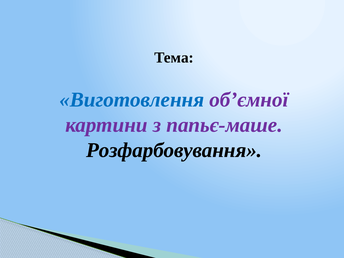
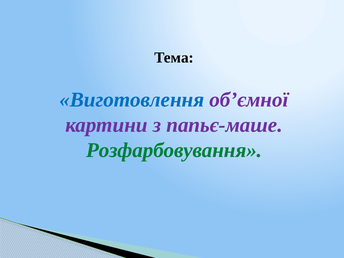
Розфарбовування colour: black -> green
